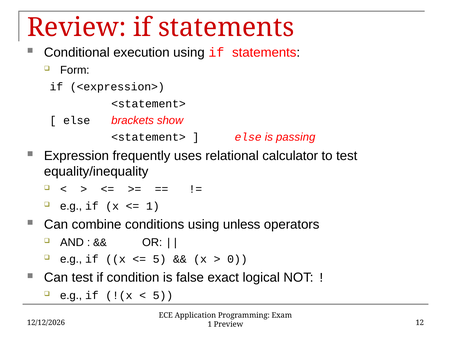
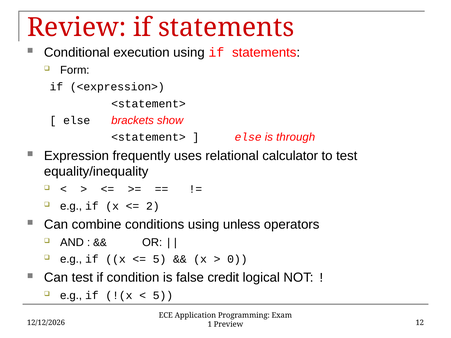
passing: passing -> through
1 at (153, 206): 1 -> 2
exact: exact -> credit
